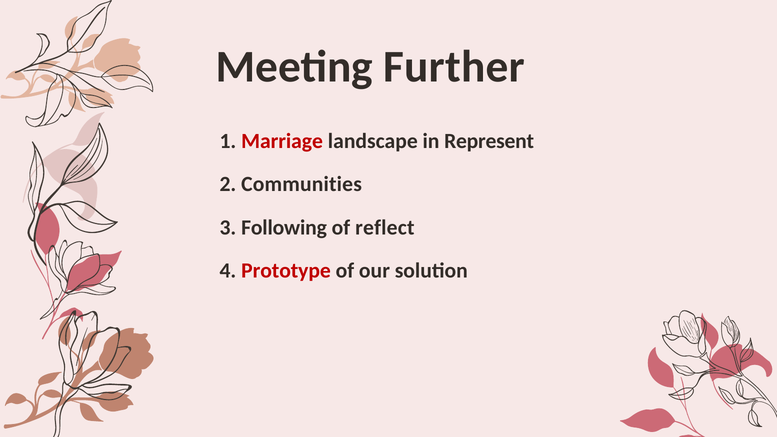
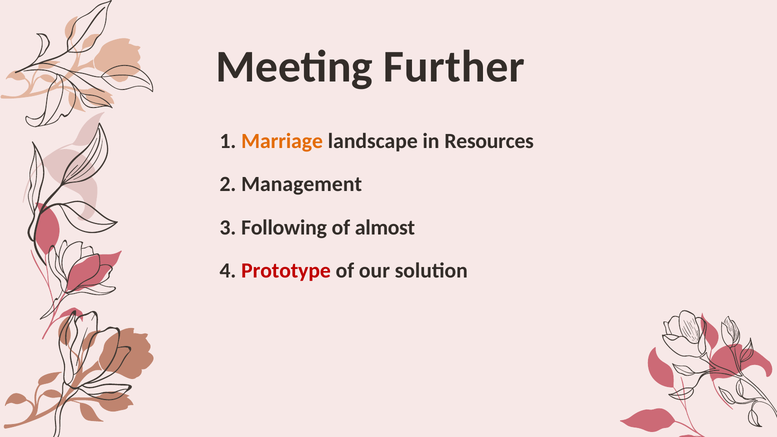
Marriage colour: red -> orange
Represent: Represent -> Resources
Communities: Communities -> Management
reflect: reflect -> almost
